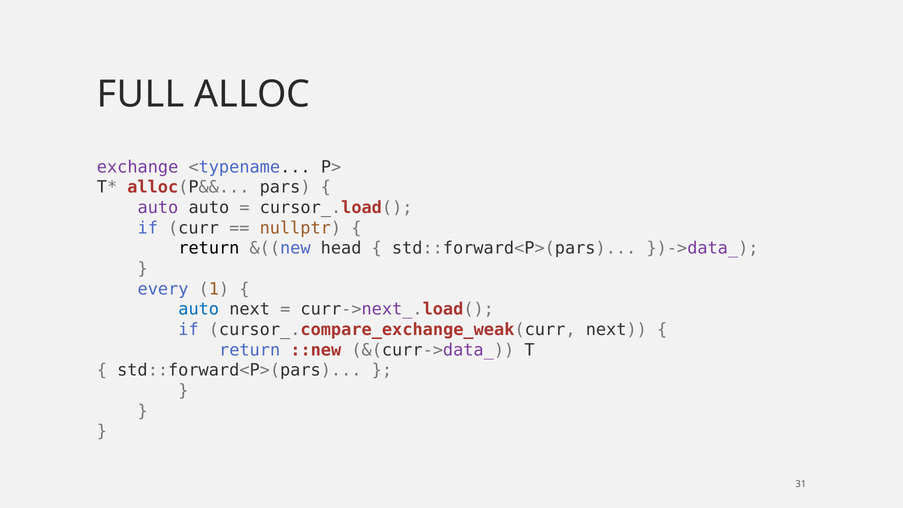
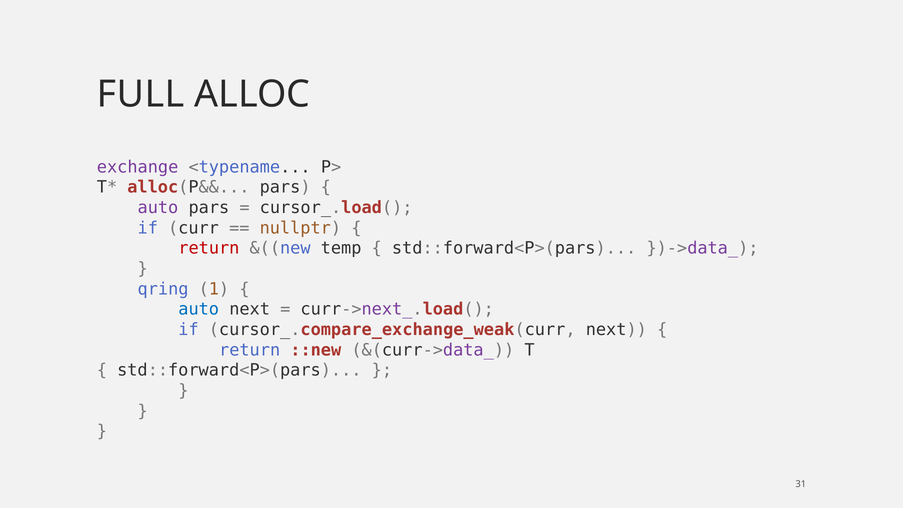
auto auto: auto -> pars
return at (209, 248) colour: black -> red
head: head -> temp
every: every -> qring
